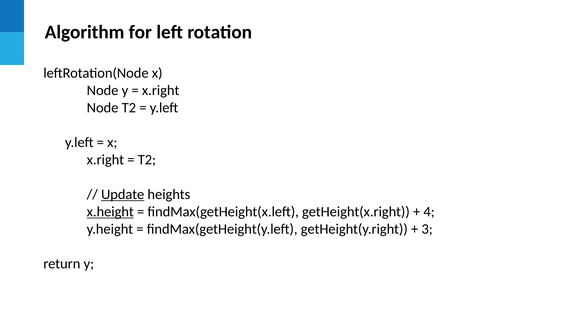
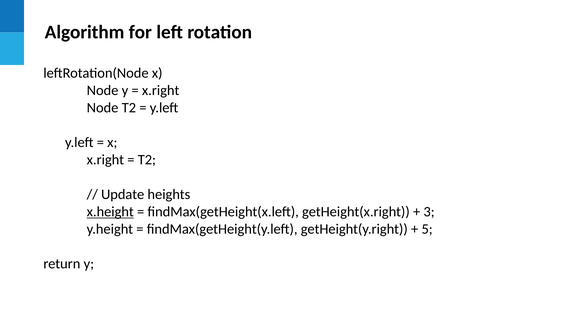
Update underline: present -> none
4: 4 -> 3
3: 3 -> 5
